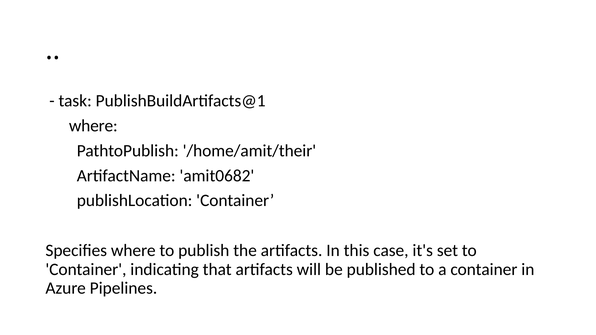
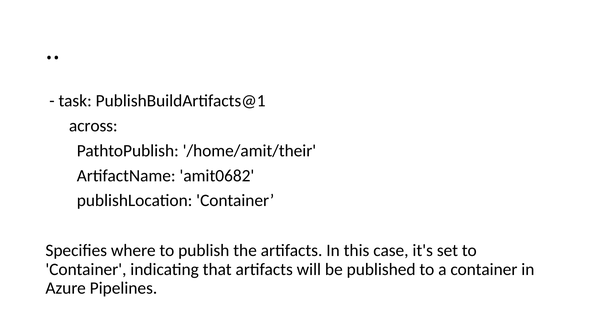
where at (93, 126): where -> across
